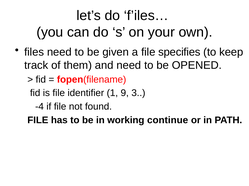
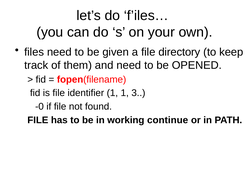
specifies: specifies -> directory
1 9: 9 -> 1
-4: -4 -> -0
